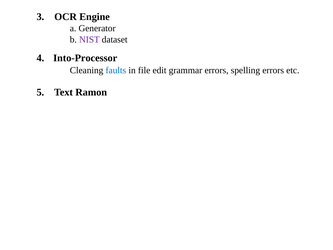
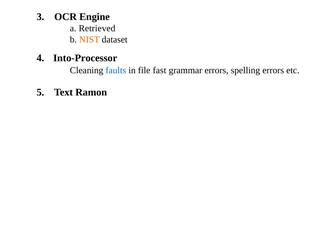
Generator: Generator -> Retrieved
NIST colour: purple -> orange
edit: edit -> fast
